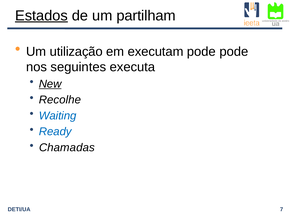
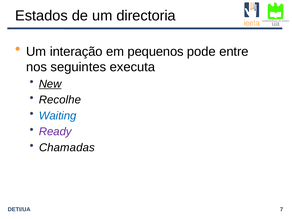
Estados underline: present -> none
partilham: partilham -> directoria
utilização: utilização -> interação
executam: executam -> pequenos
pode pode: pode -> entre
Ready colour: blue -> purple
